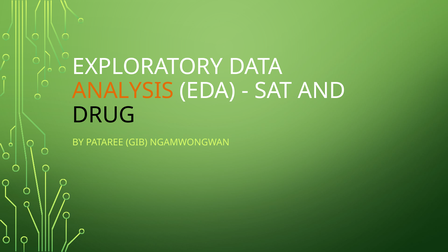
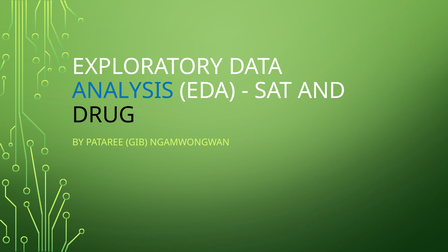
ANALYSIS colour: orange -> blue
